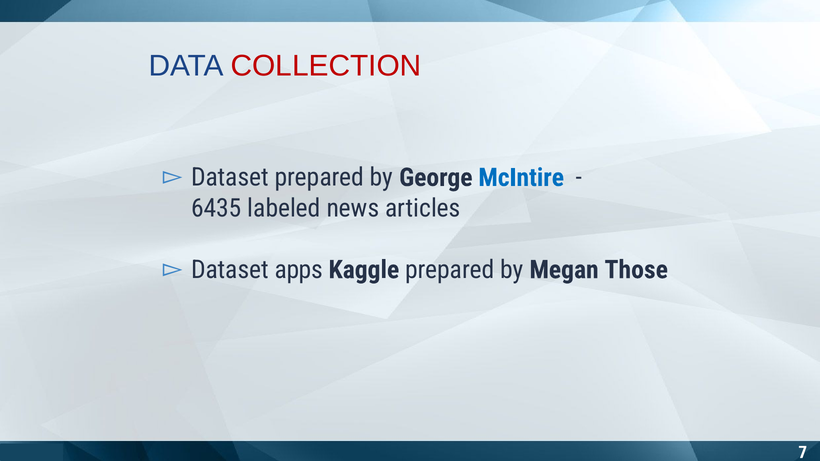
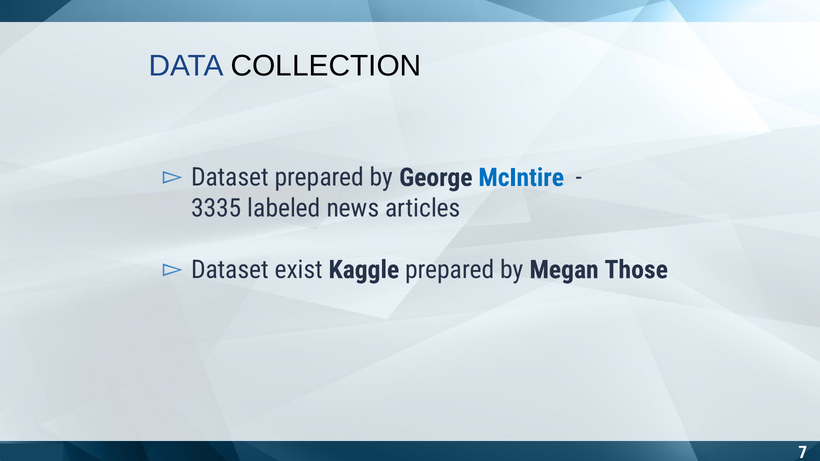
COLLECTION colour: red -> black
6435: 6435 -> 3335
apps: apps -> exist
